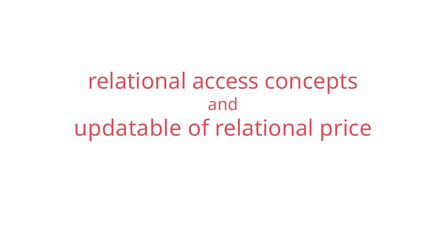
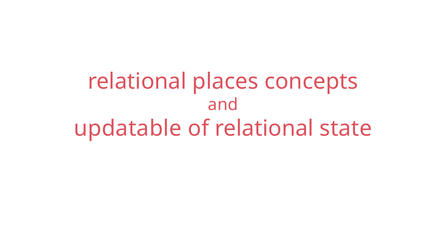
access: access -> places
price: price -> state
